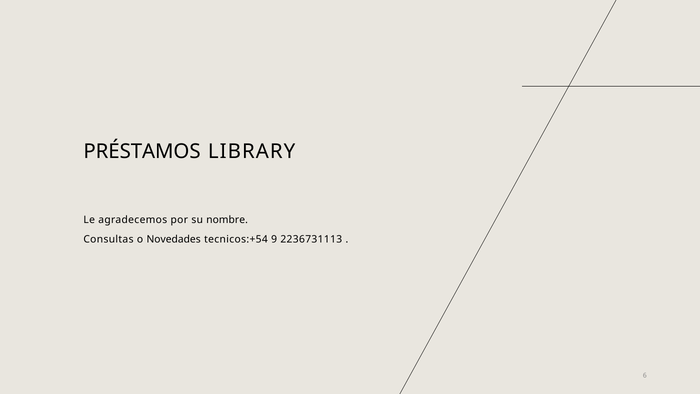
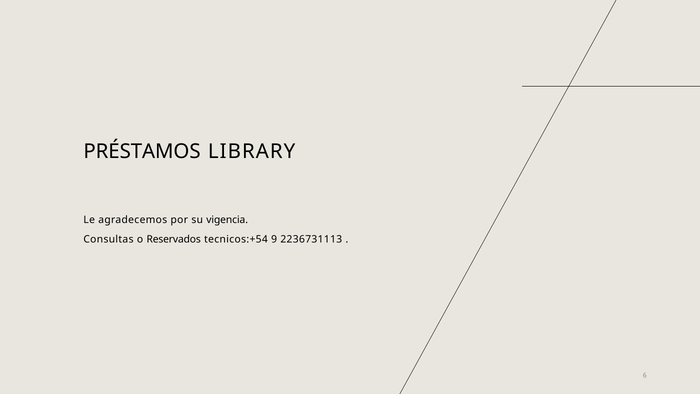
nombre: nombre -> vigencia
Novedades: Novedades -> Reservados
